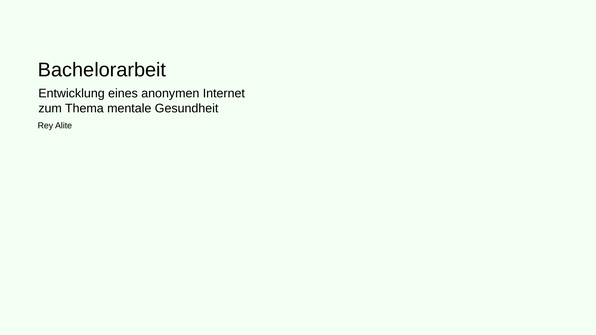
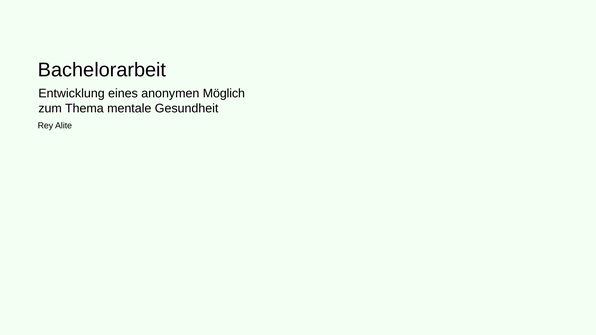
Internet: Internet -> Möglich
